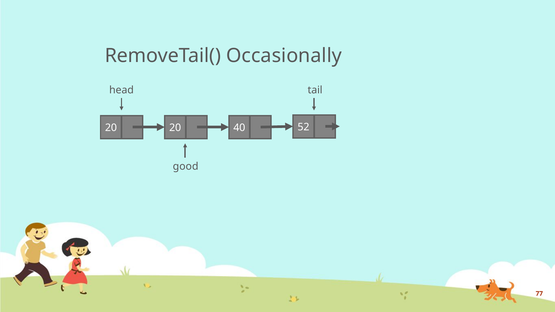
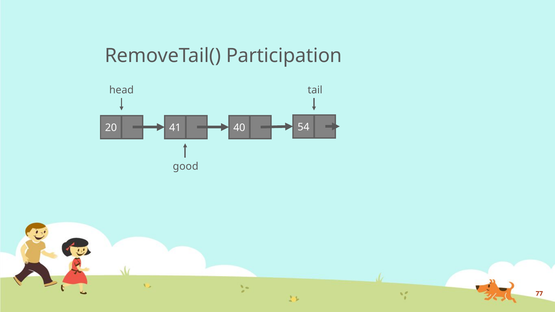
Occasionally: Occasionally -> Participation
20 20: 20 -> 41
52: 52 -> 54
